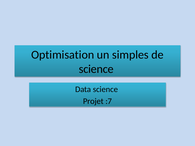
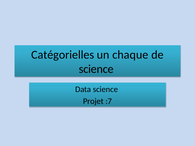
Optimisation: Optimisation -> Catégorielles
simples: simples -> chaque
